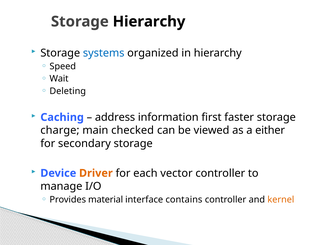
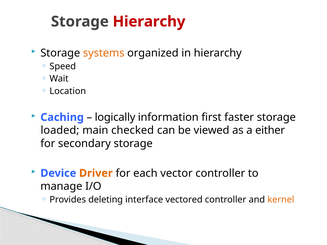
Hierarchy at (149, 22) colour: black -> red
systems colour: blue -> orange
Deleting: Deleting -> Location
address: address -> logically
charge: charge -> loaded
material: material -> deleting
contains: contains -> vectored
